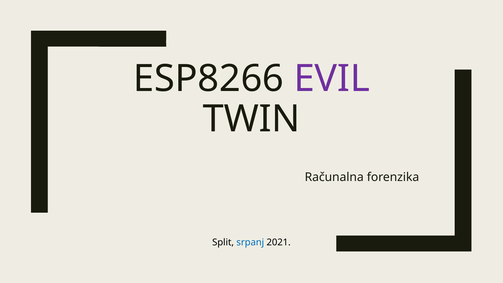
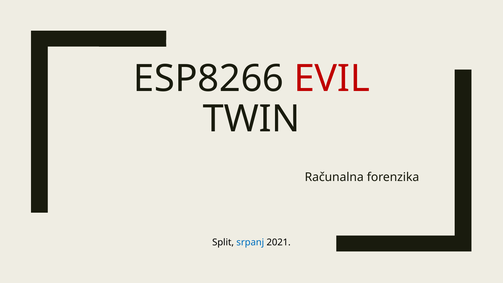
EVIL colour: purple -> red
